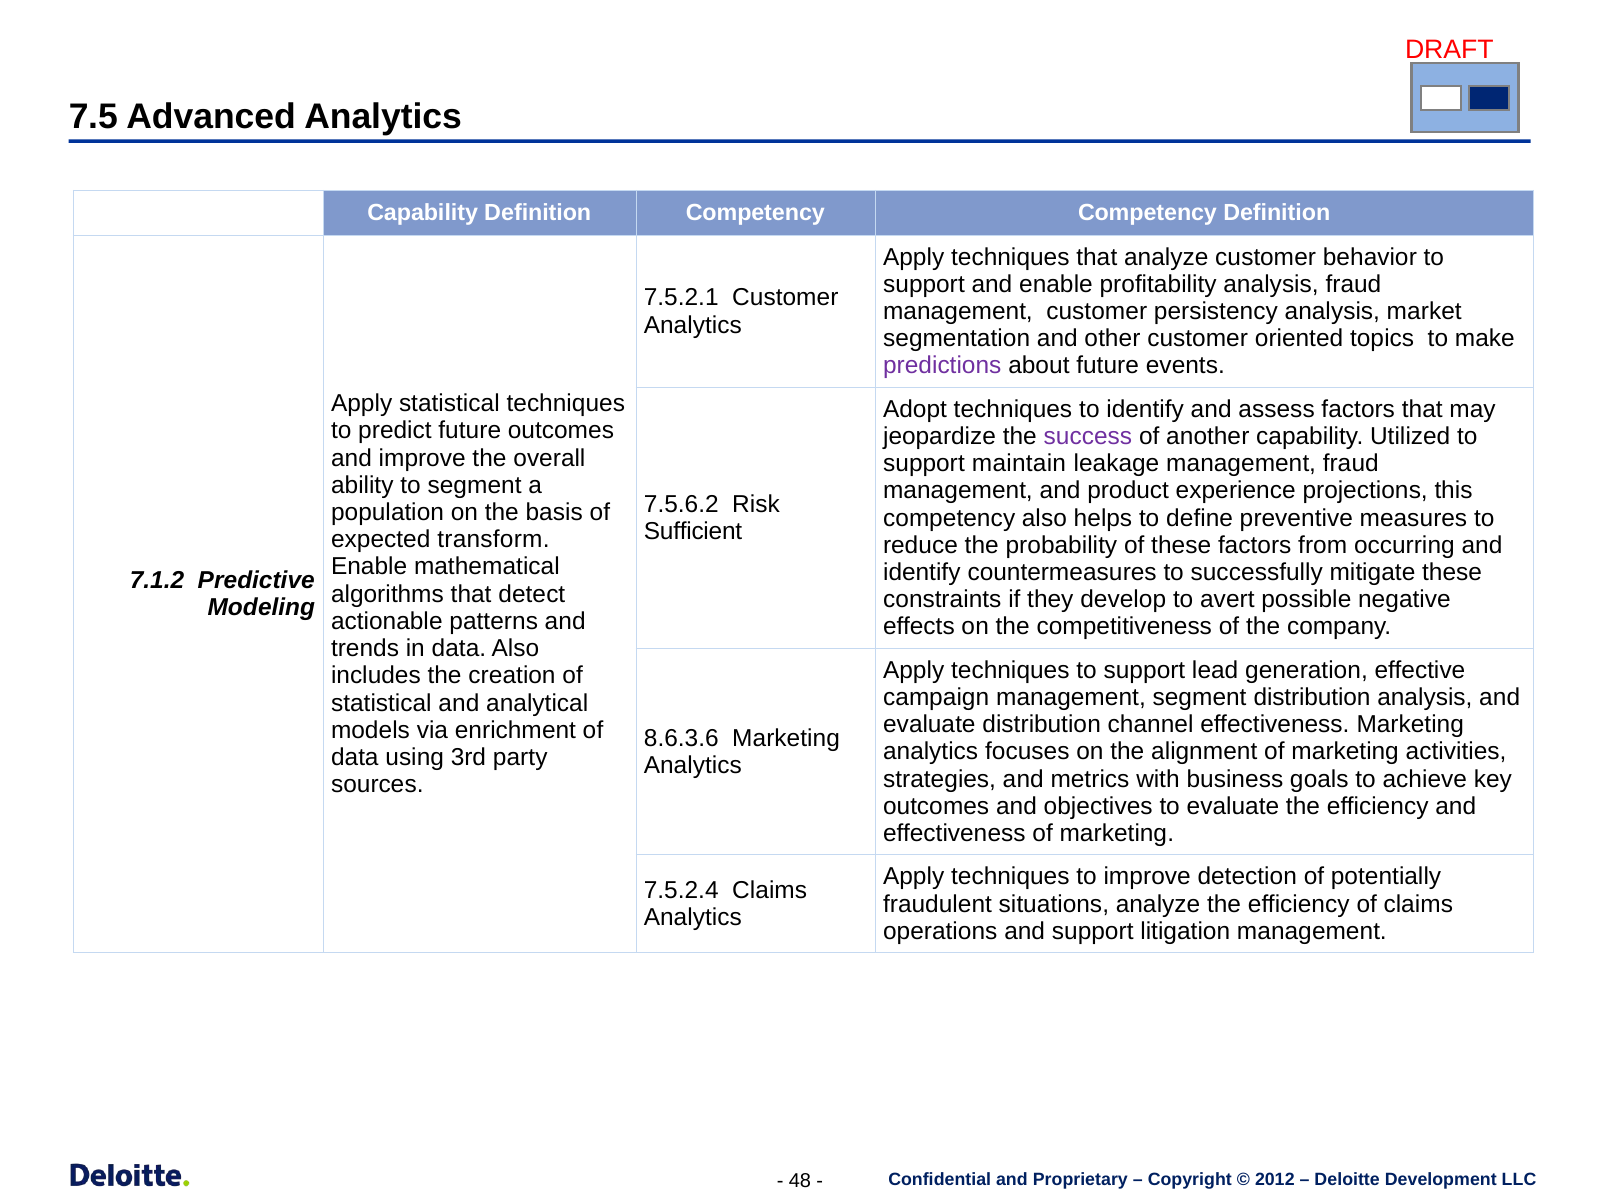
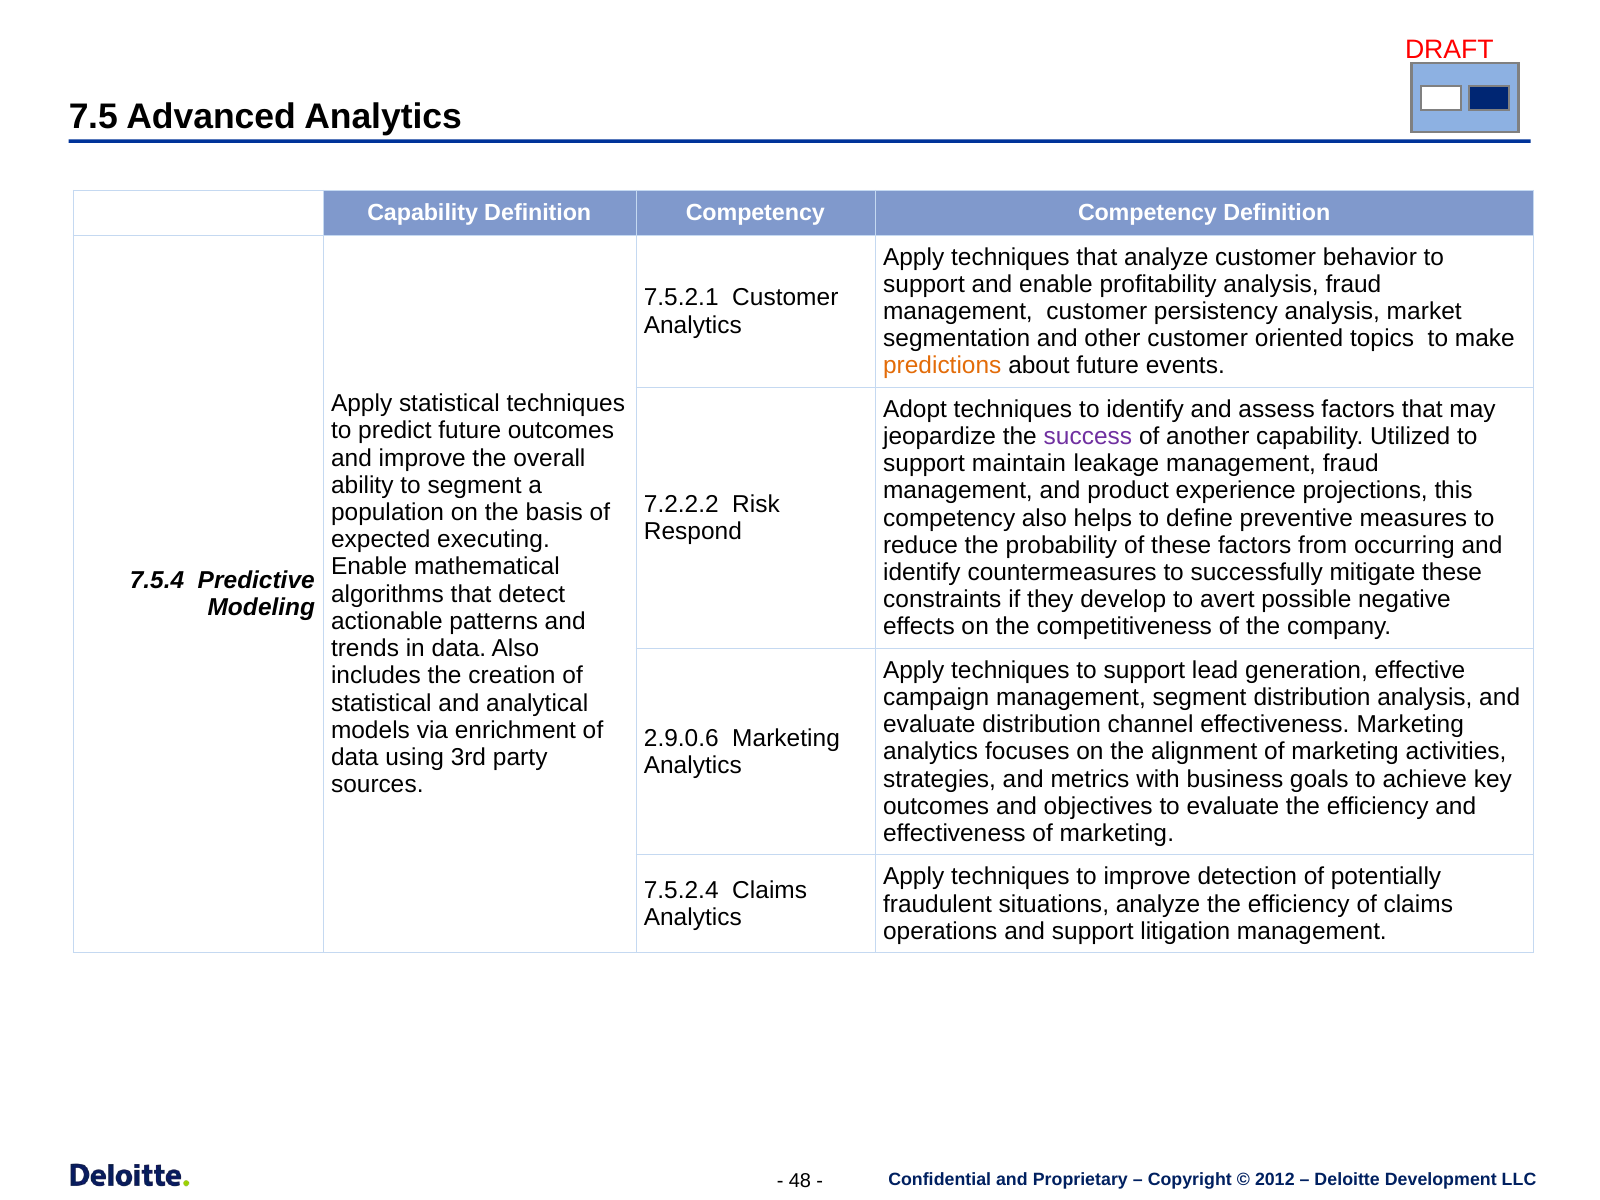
predictions colour: purple -> orange
7.5.6.2: 7.5.6.2 -> 7.2.2.2
Sufficient: Sufficient -> Respond
transform: transform -> executing
7.1.2: 7.1.2 -> 7.5.4
8.6.3.6: 8.6.3.6 -> 2.9.0.6
